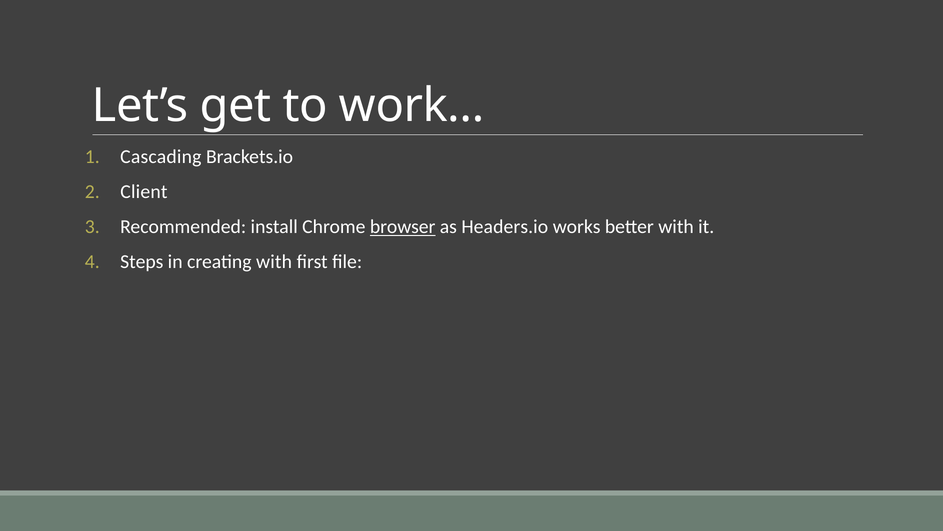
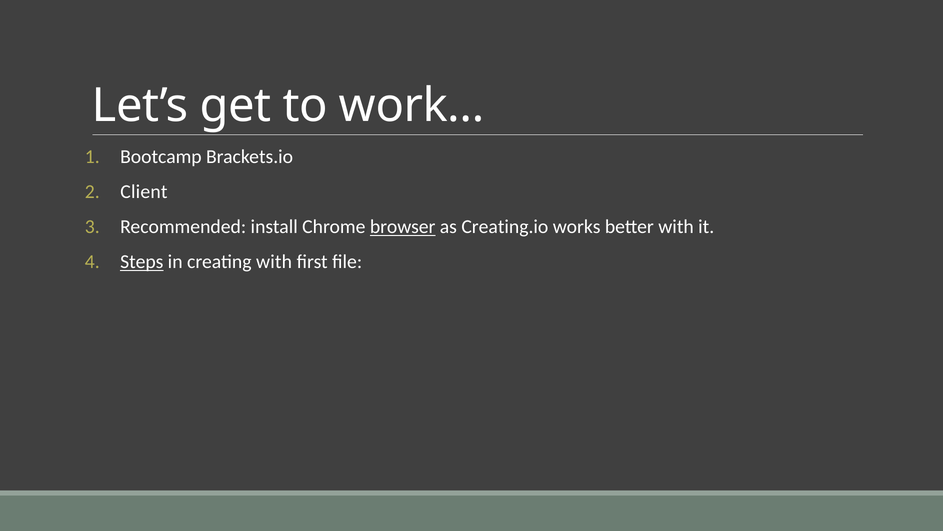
Cascading: Cascading -> Bootcamp
Headers.io: Headers.io -> Creating.io
Steps underline: none -> present
